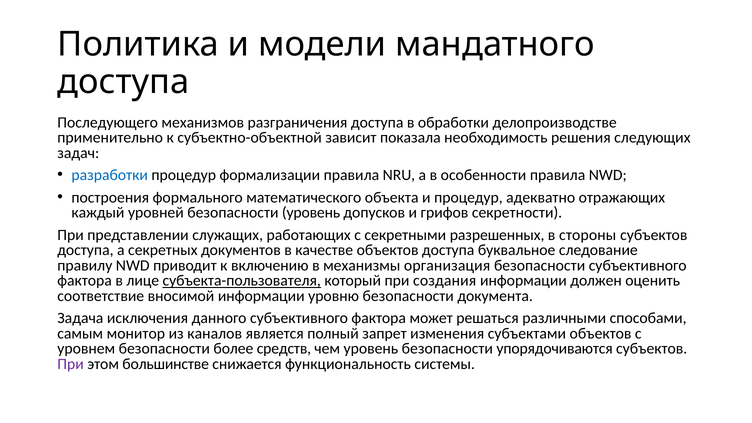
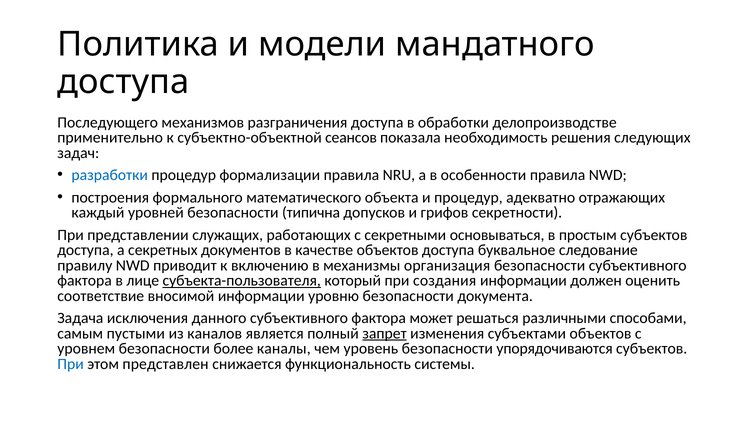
зависит: зависит -> сеансов
безопасности уровень: уровень -> типична
разрешенных: разрешенных -> основываться
стороны: стороны -> простым
монитор: монитор -> пустыми
запрет underline: none -> present
средств: средств -> каналы
При at (71, 364) colour: purple -> blue
большинстве: большинстве -> представлен
